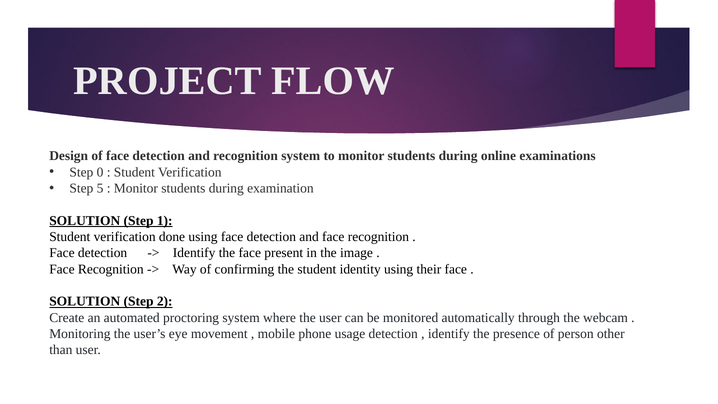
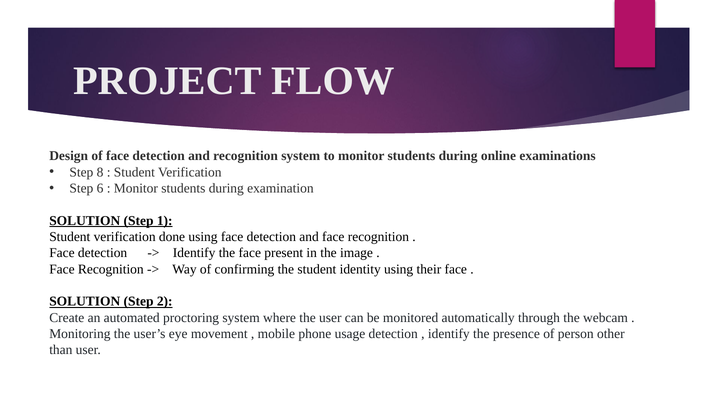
0: 0 -> 8
5: 5 -> 6
